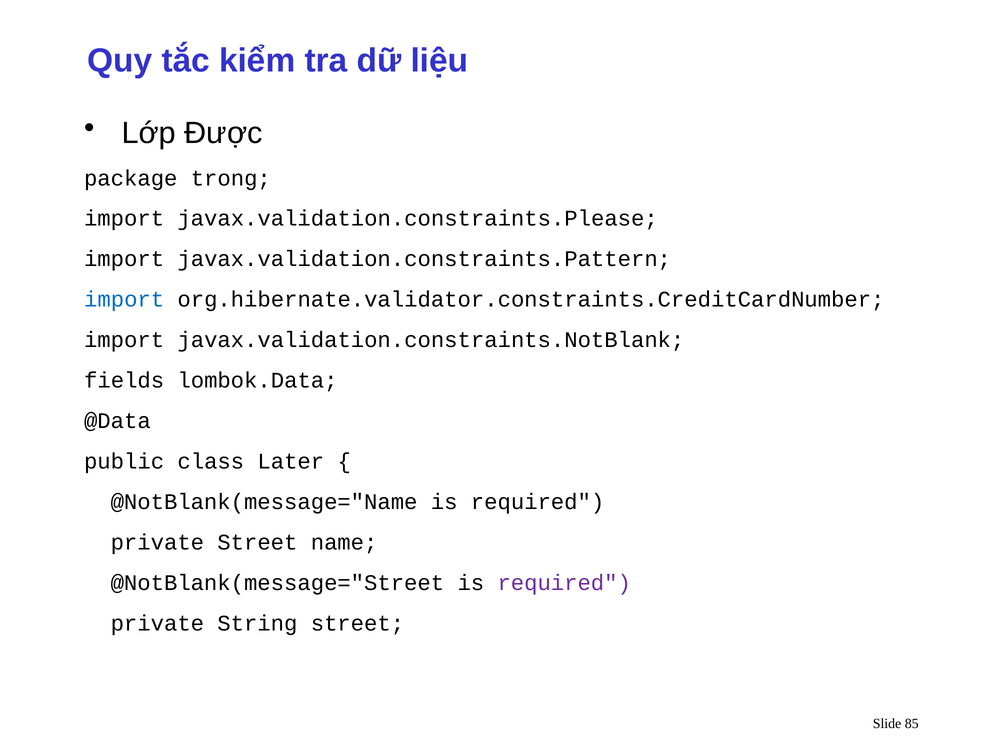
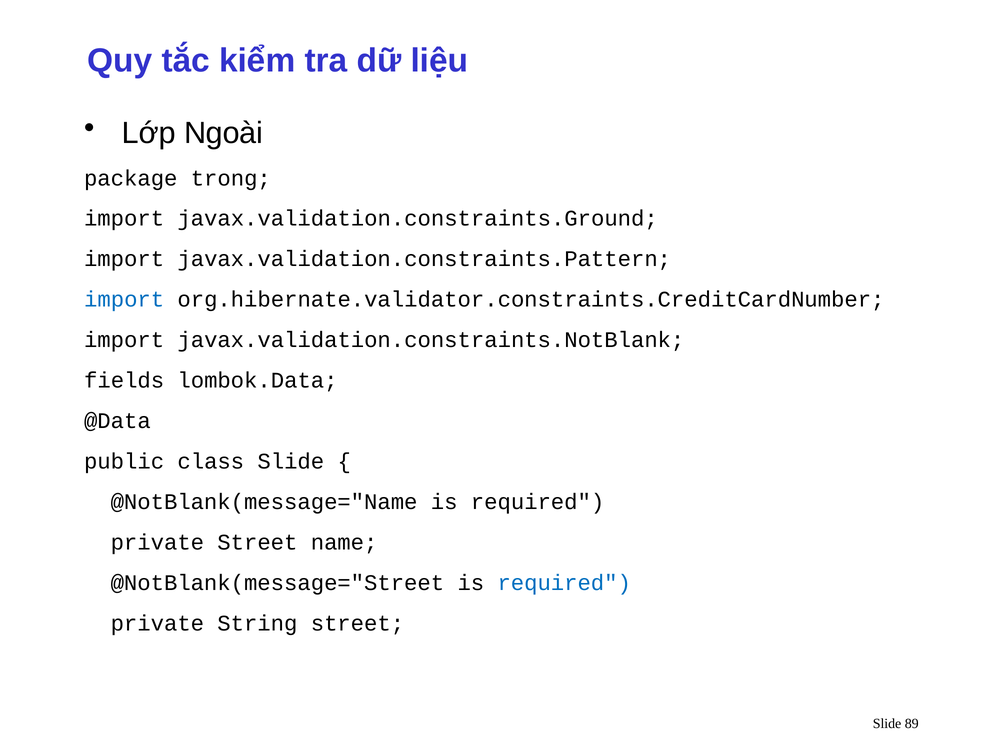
Được: Được -> Ngoài
javax.validation.constraints.Please: javax.validation.constraints.Please -> javax.validation.constraints.Ground
class Later: Later -> Slide
required at (564, 583) colour: purple -> blue
85: 85 -> 89
